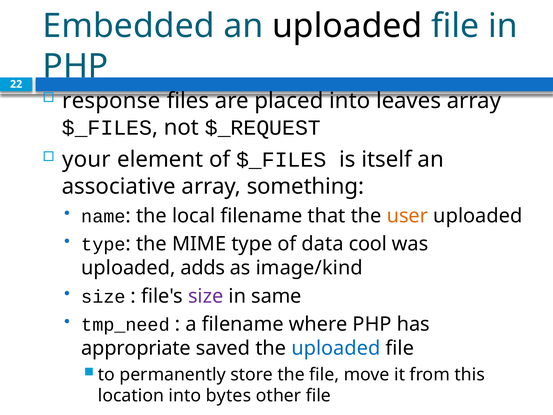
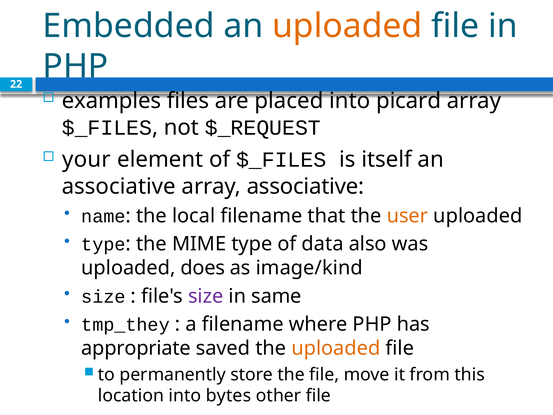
uploaded at (347, 26) colour: black -> orange
response: response -> examples
leaves: leaves -> picard
array something: something -> associative
cool: cool -> also
adds: adds -> does
tmp_need: tmp_need -> tmp_they
uploaded at (336, 348) colour: blue -> orange
